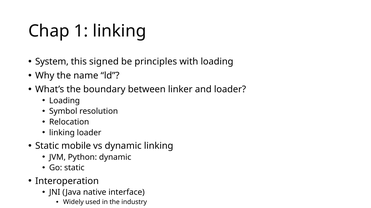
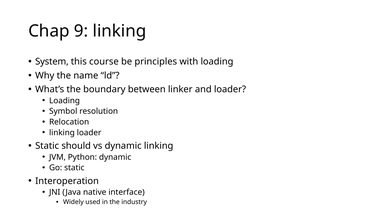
1: 1 -> 9
signed: signed -> course
mobile: mobile -> should
